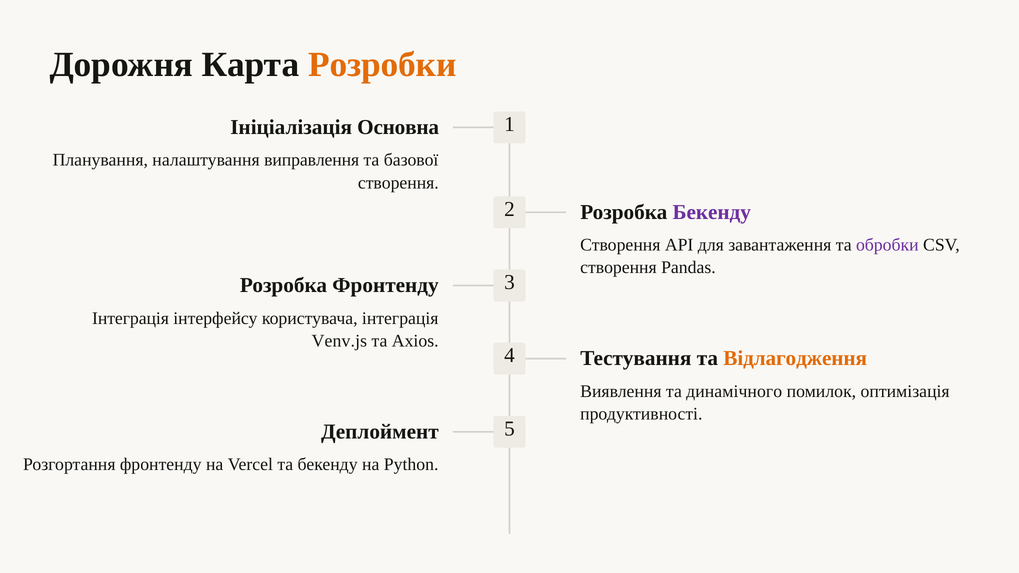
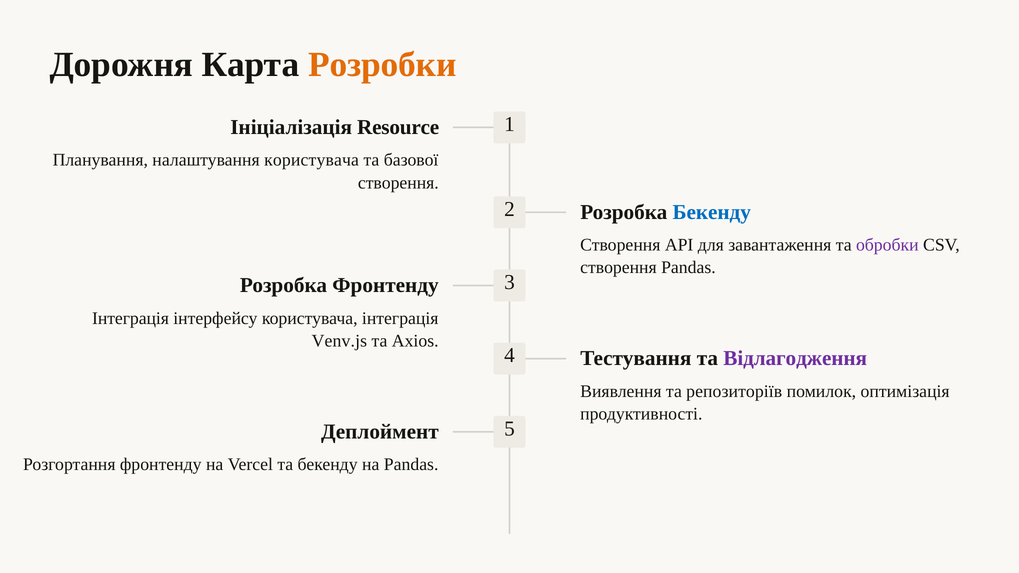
Основна: Основна -> Resource
налаштування виправлення: виправлення -> користувача
Бекенду at (712, 212) colour: purple -> blue
Відлагодження colour: orange -> purple
динамічного: динамічного -> репозиторіїв
на Python: Python -> Pandas
